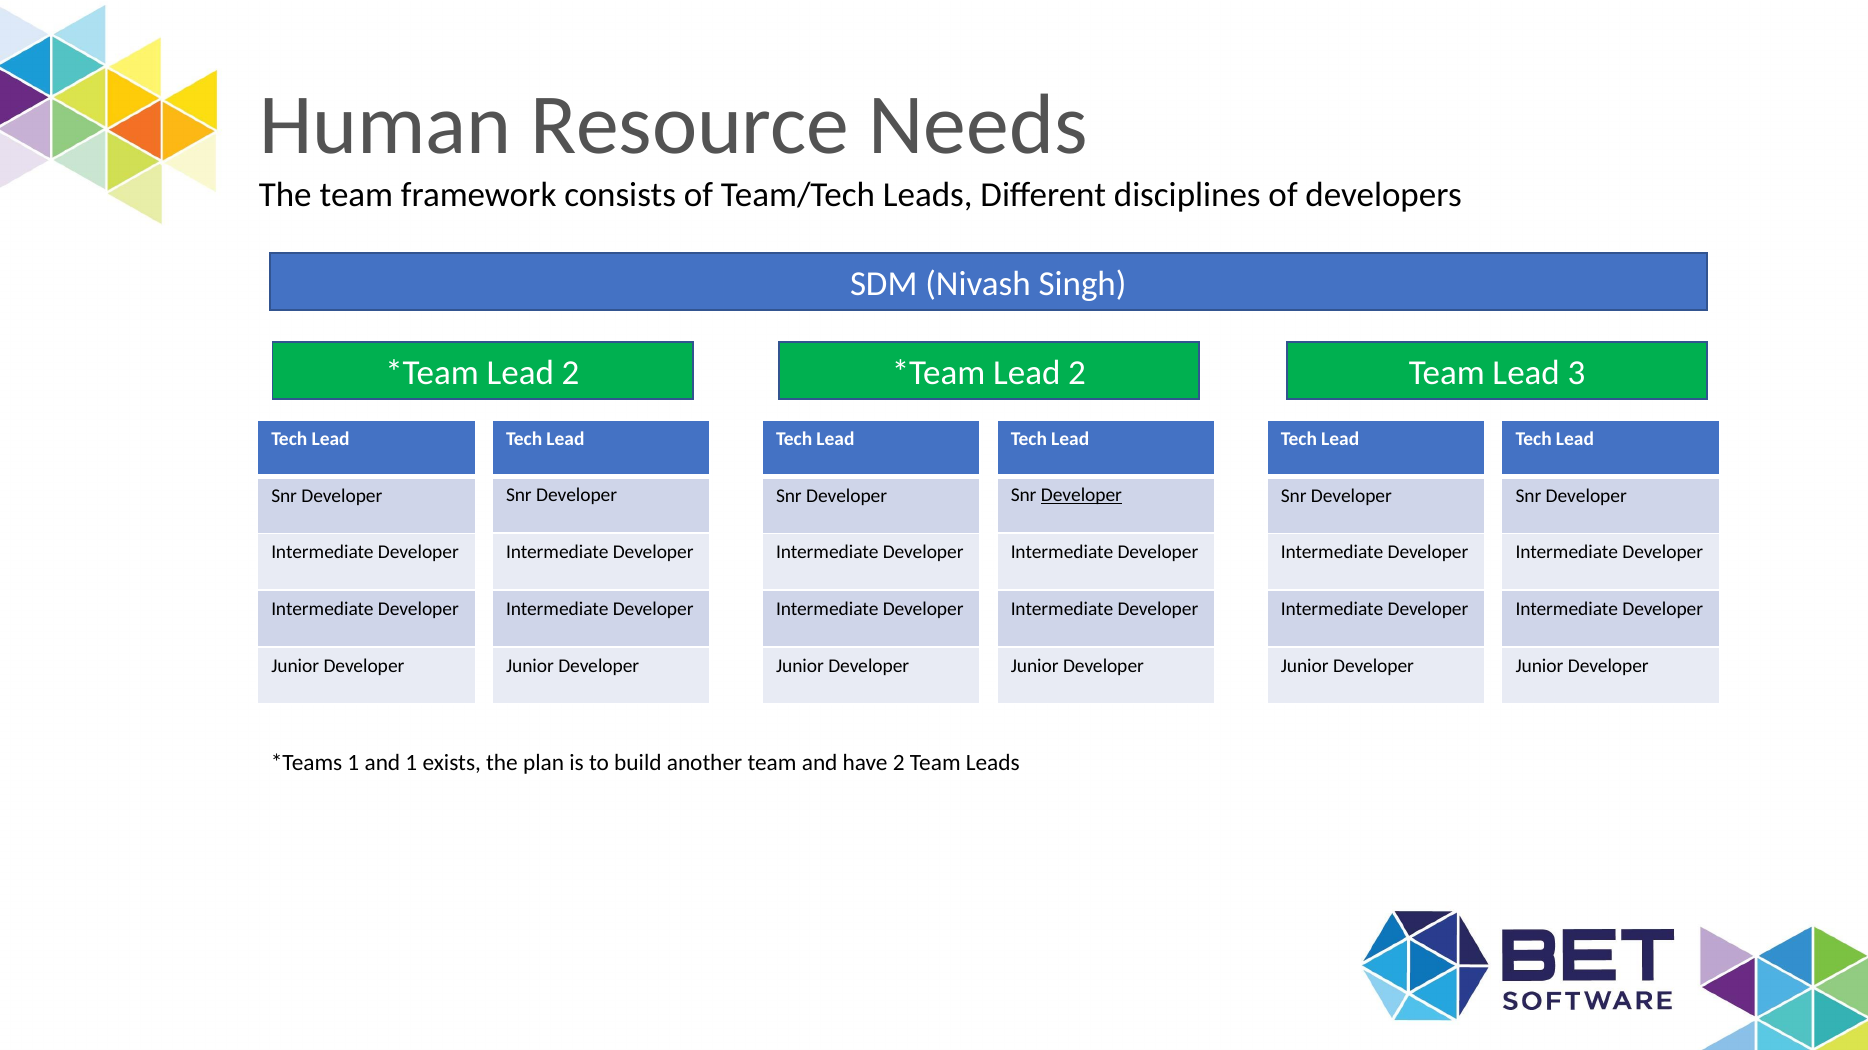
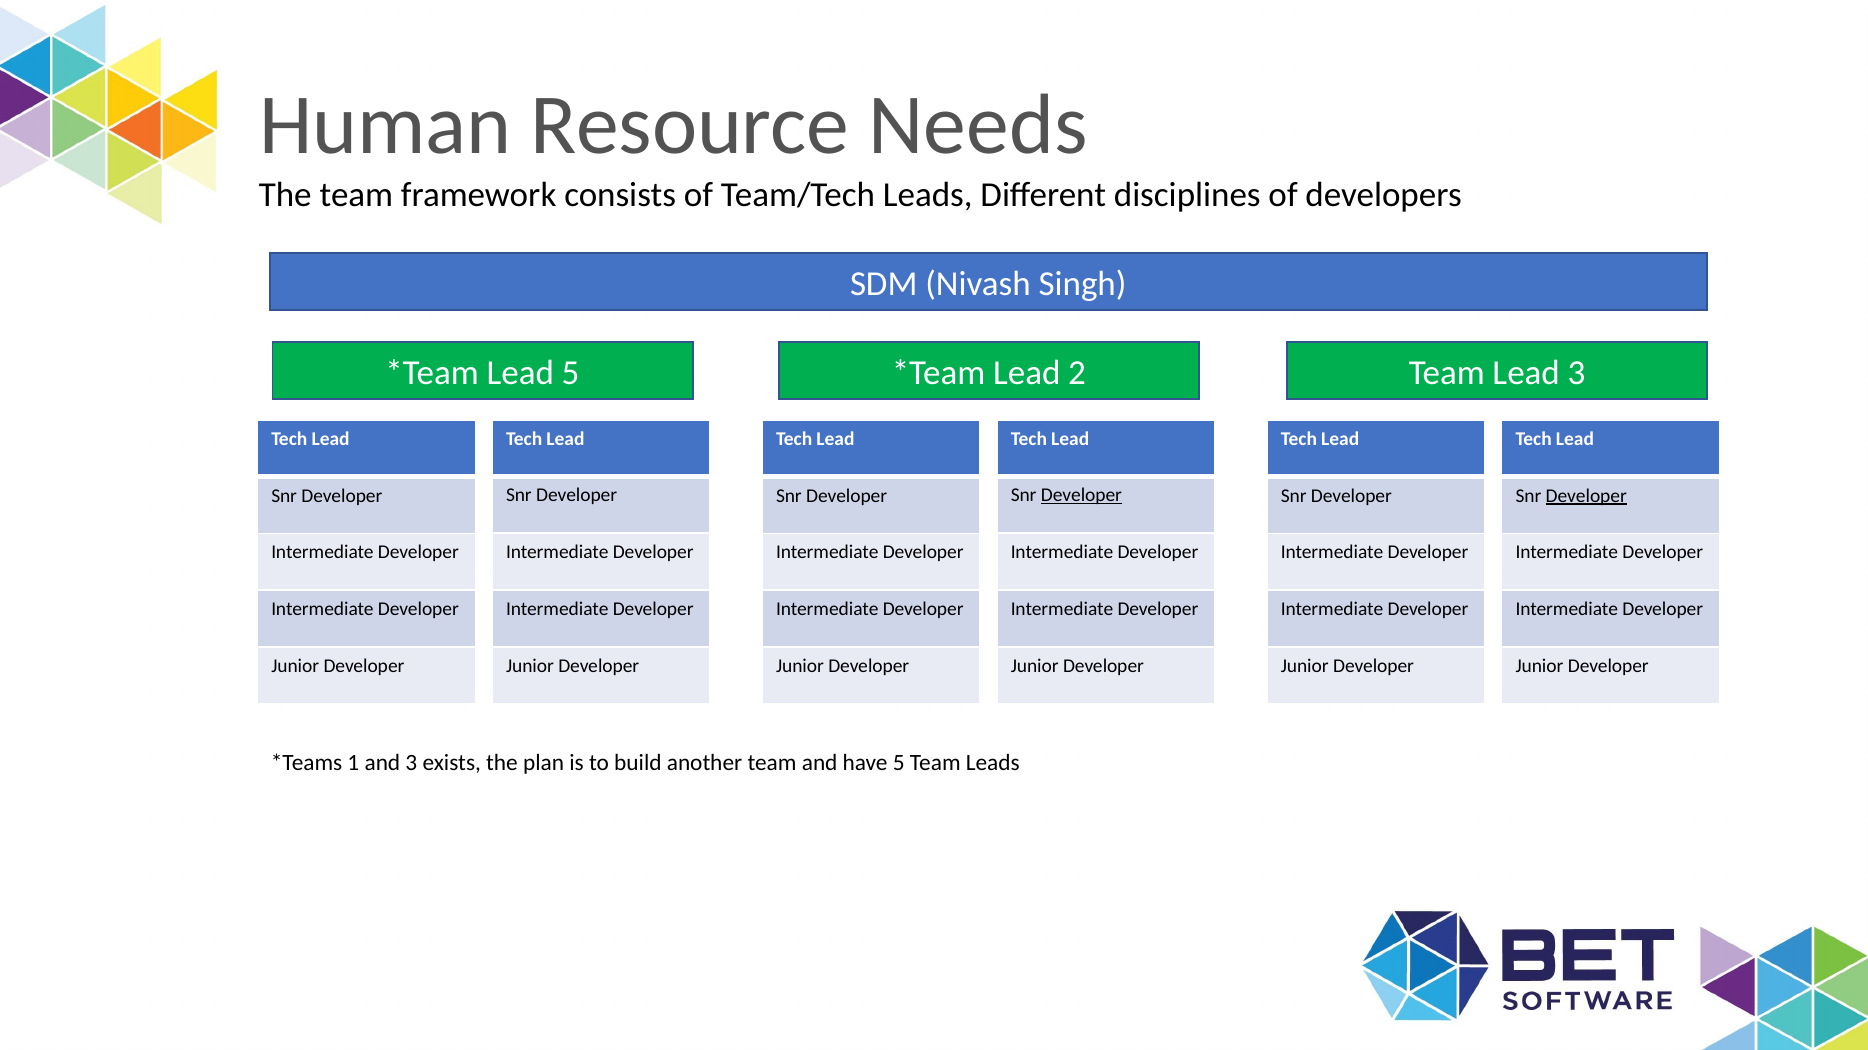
2 at (571, 373): 2 -> 5
Developer at (1586, 496) underline: none -> present
and 1: 1 -> 3
have 2: 2 -> 5
